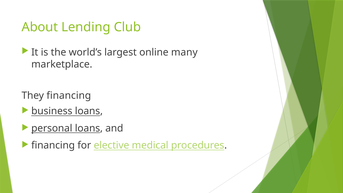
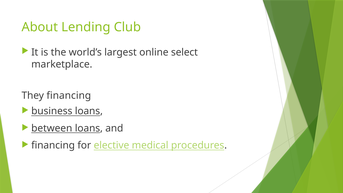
many: many -> select
personal: personal -> between
